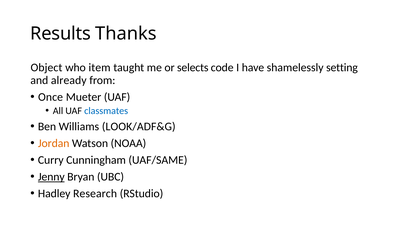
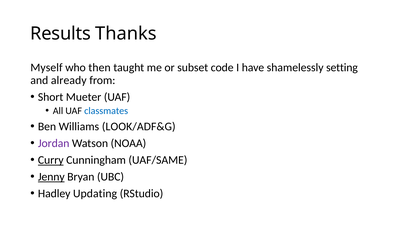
Object: Object -> Myself
item: item -> then
selects: selects -> subset
Once: Once -> Short
Jordan colour: orange -> purple
Curry underline: none -> present
Research: Research -> Updating
